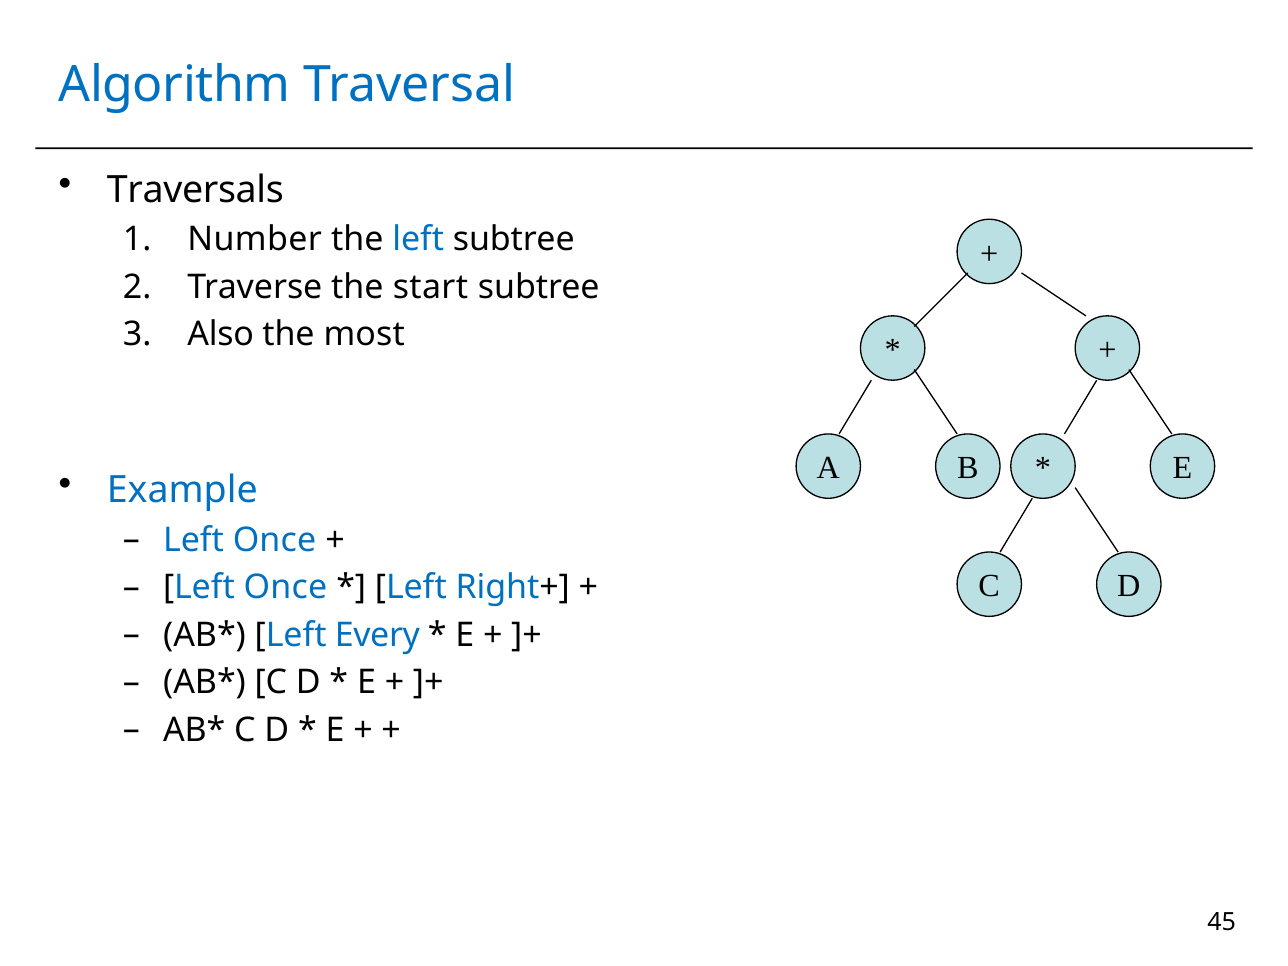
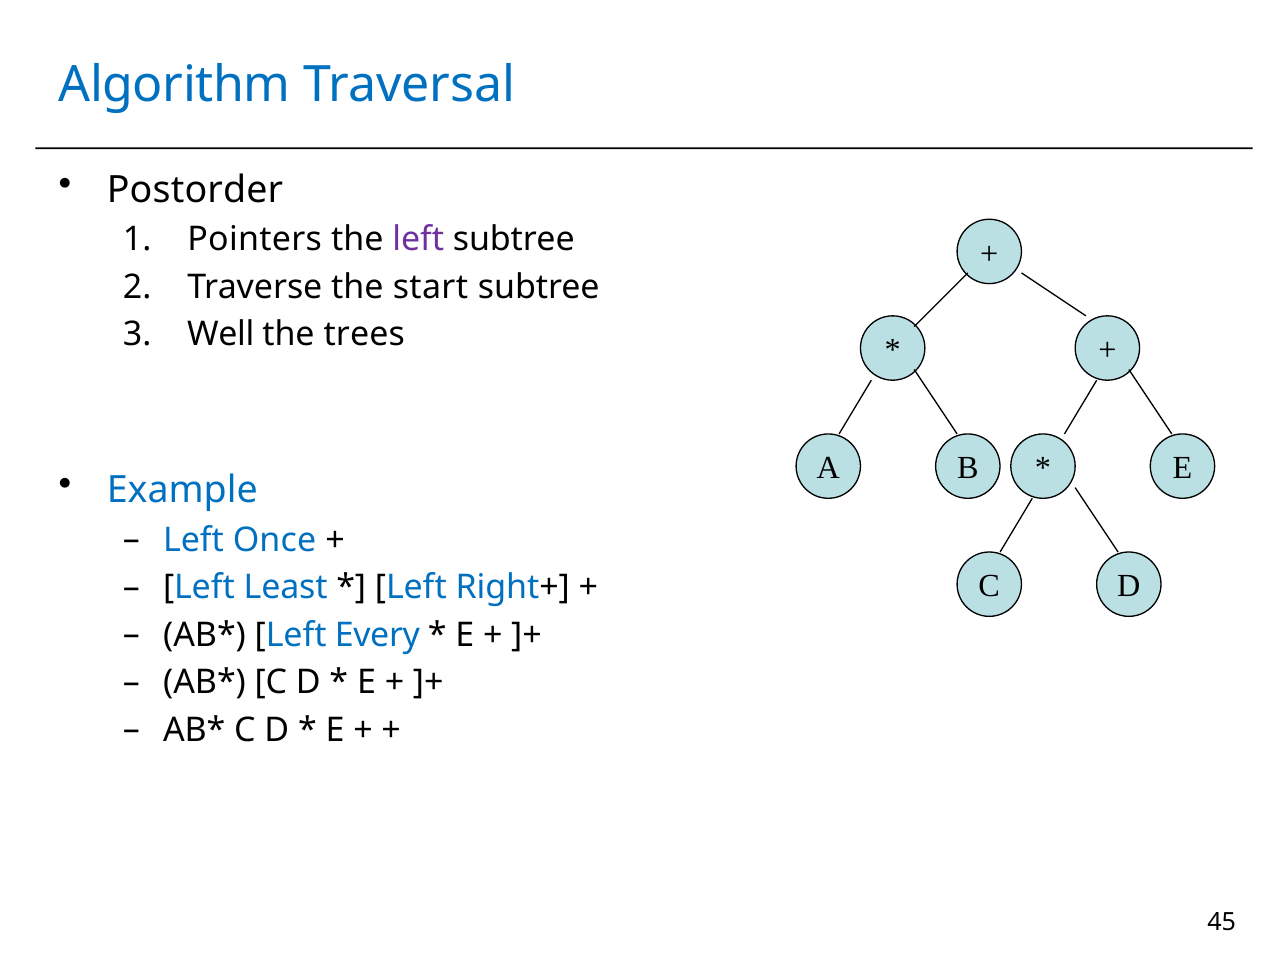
Traversals: Traversals -> Postorder
Number: Number -> Pointers
left at (418, 239) colour: blue -> purple
Also: Also -> Well
most: most -> trees
Once at (285, 588): Once -> Least
